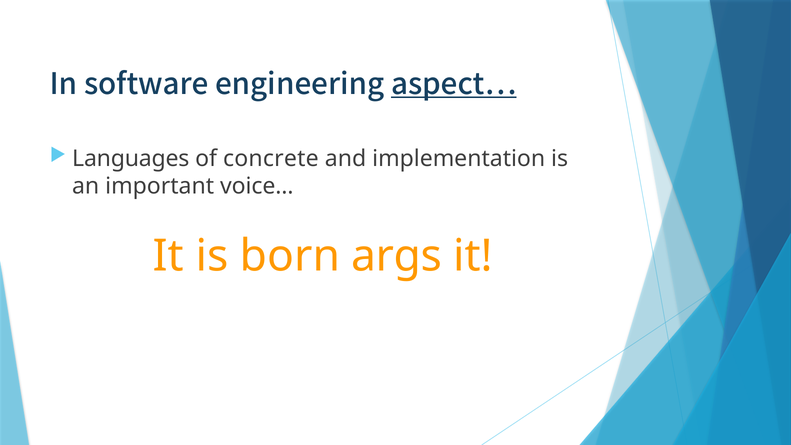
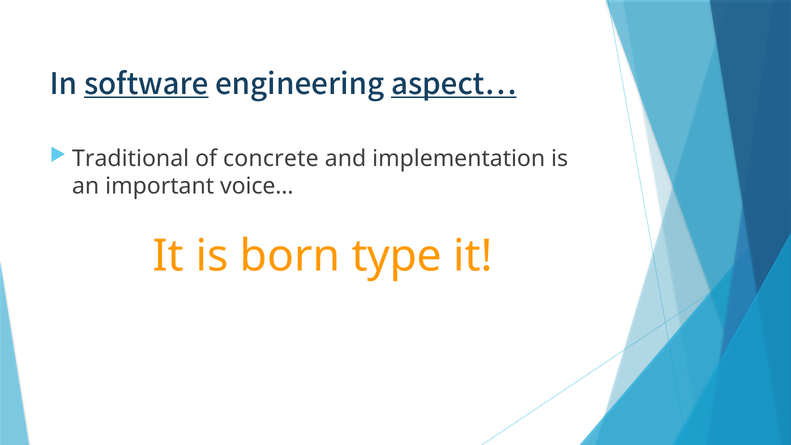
software underline: none -> present
Languages: Languages -> Traditional
args: args -> type
